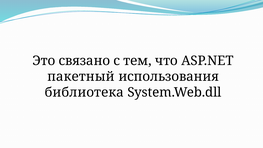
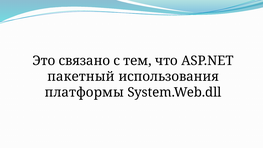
библиотека: библиотека -> платформы
